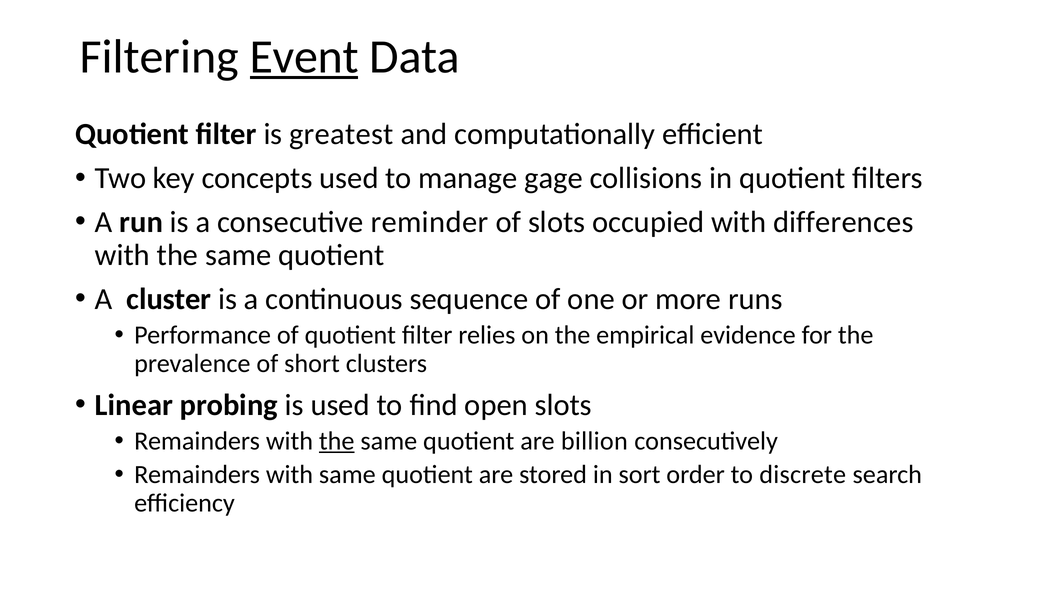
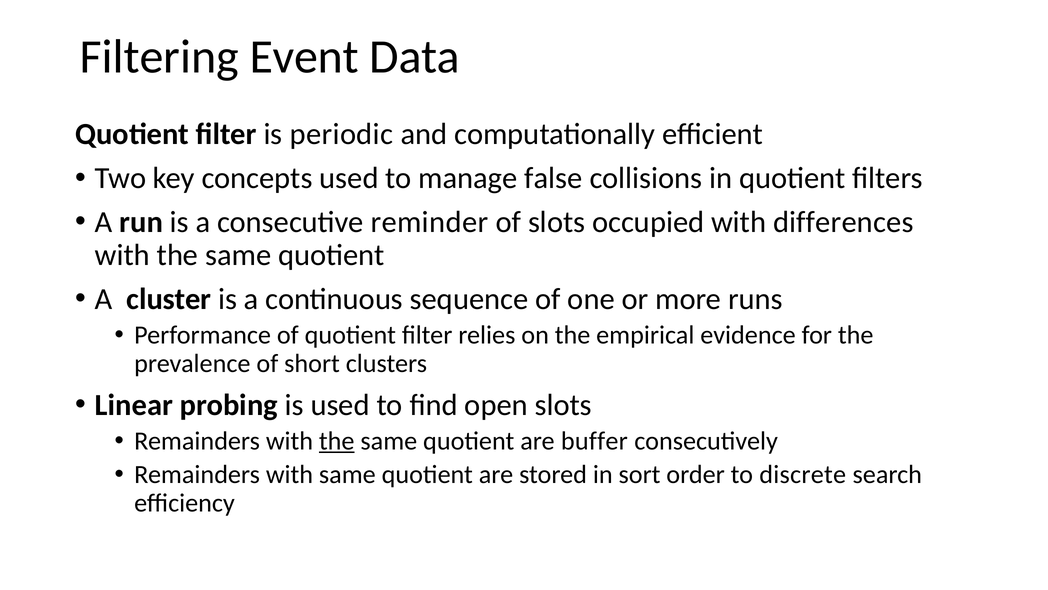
Event underline: present -> none
greatest: greatest -> periodic
gage: gage -> false
billion: billion -> buffer
